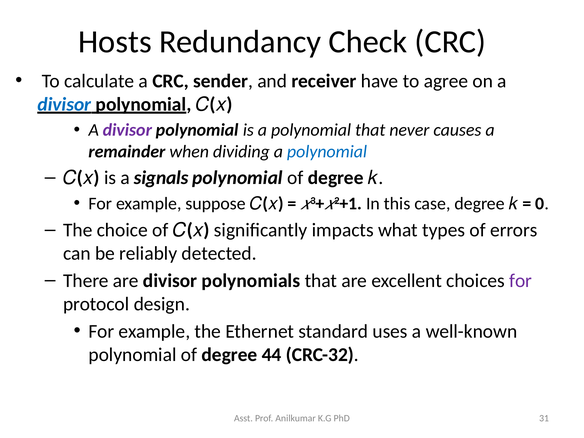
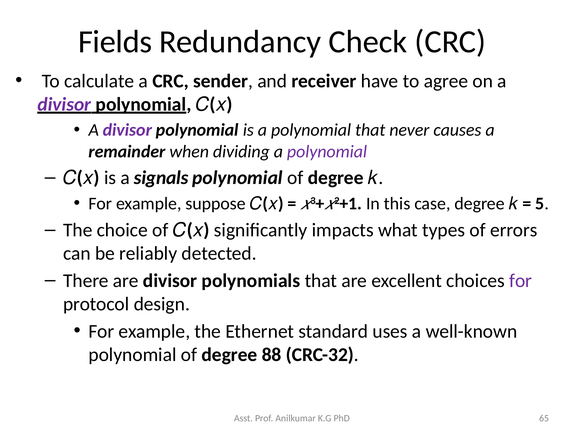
Hosts: Hosts -> Fields
divisor at (64, 104) colour: blue -> purple
polynomial at (327, 151) colour: blue -> purple
0: 0 -> 5
44: 44 -> 88
31: 31 -> 65
